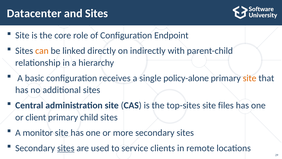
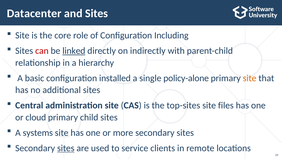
Endpoint: Endpoint -> Including
can colour: orange -> red
linked underline: none -> present
receives: receives -> installed
client: client -> cloud
monitor: monitor -> systems
